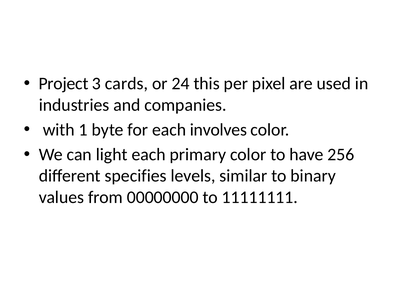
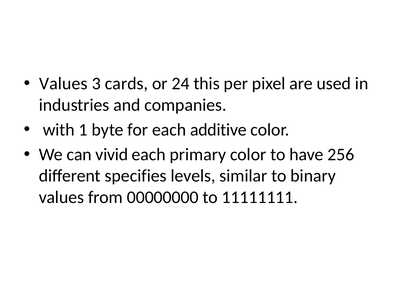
Project at (63, 84): Project -> Values
involves: involves -> additive
light: light -> vivid
